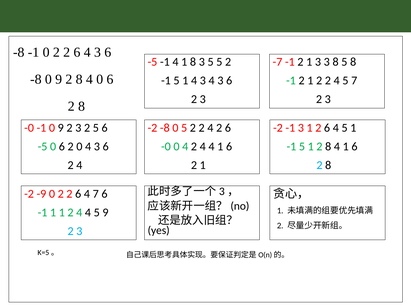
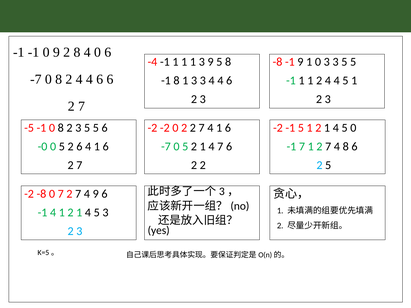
-8 at (19, 52): -8 -> -1
-1 0 2: 2 -> 9
6 at (77, 52): 6 -> 8
3 at (97, 52): 3 -> 0
-5 at (152, 62): -5 -> -4
4 at (175, 62): 4 -> 1
8 at (193, 62): 8 -> 1
3 5: 5 -> 9
2 at (228, 62): 2 -> 8
-7 at (277, 62): -7 -> -8
2 at (300, 62): 2 -> 9
1 3: 3 -> 0
8 at (336, 62): 8 -> 3
8 at (353, 62): 8 -> 5
-8 at (36, 79): -8 -> -7
9 at (59, 79): 9 -> 8
8 at (79, 79): 8 -> 4
0 at (100, 79): 0 -> 6
5 at (177, 81): 5 -> 8
4 at (194, 81): 4 -> 3
3 4 3: 3 -> 4
2 at (302, 81): 2 -> 1
1 2 2: 2 -> 4
4 5 7: 7 -> 1
8 at (82, 107): 8 -> 7
-0 at (29, 128): -0 -> -5
-1 0 9: 9 -> 8
2 3 2: 2 -> 5
-2 -8: -8 -> -2
0 5: 5 -> 2
2 at (202, 128): 2 -> 7
2 at (219, 128): 2 -> 1
-1 3: 3 -> 5
6 at (327, 128): 6 -> 1
4 5 1: 1 -> 0
-5 at (43, 147): -5 -> -0
6 at (62, 147): 6 -> 5
2 0: 0 -> 6
3 at (97, 147): 3 -> 1
-0 at (166, 147): -0 -> -7
4 at (185, 147): 4 -> 5
4 at (203, 147): 4 -> 1
1 at (220, 147): 1 -> 7
5 at (302, 147): 5 -> 7
1 2 8: 8 -> 7
1 at (346, 147): 1 -> 8
4 at (79, 165): 4 -> 7
1 at (203, 165): 1 -> 2
8 at (328, 165): 8 -> 5
-2 -9: -9 -> -8
2 at (61, 194): 2 -> 7
6 at (78, 194): 6 -> 7
4 7: 7 -> 9
-1 1: 1 -> 4
4 at (79, 213): 4 -> 1
5 9: 9 -> 3
